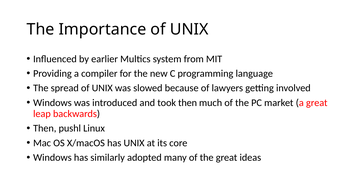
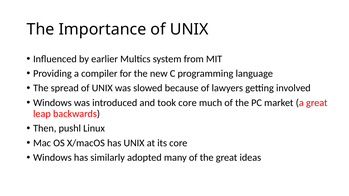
took then: then -> core
